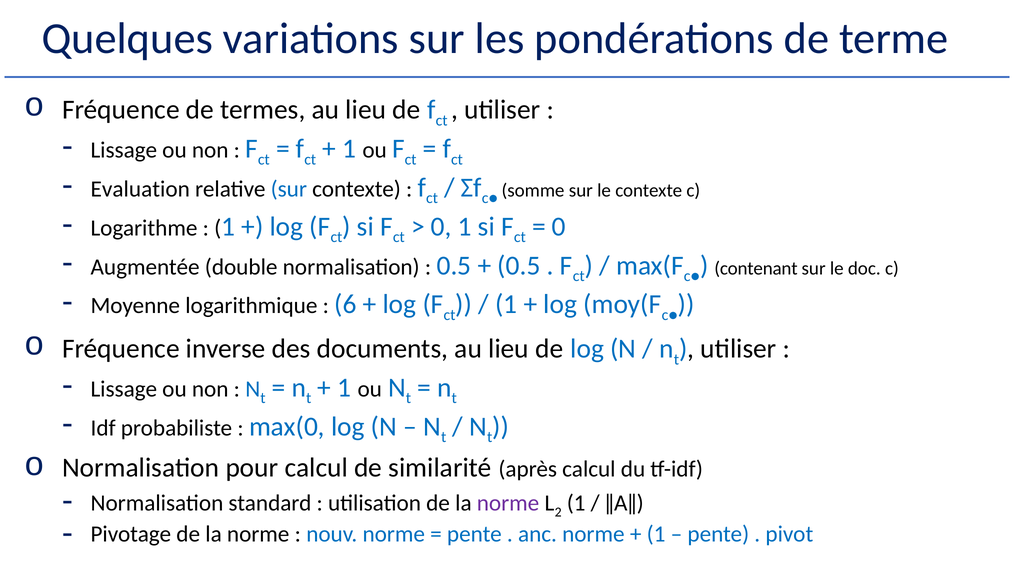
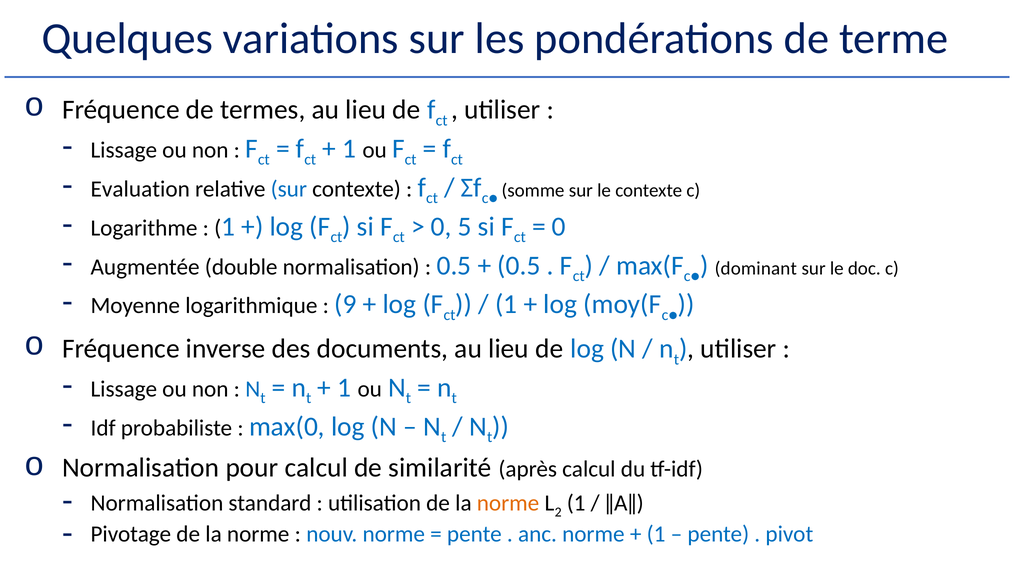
0 1: 1 -> 5
contenant: contenant -> dominant
6: 6 -> 9
norme at (508, 503) colour: purple -> orange
